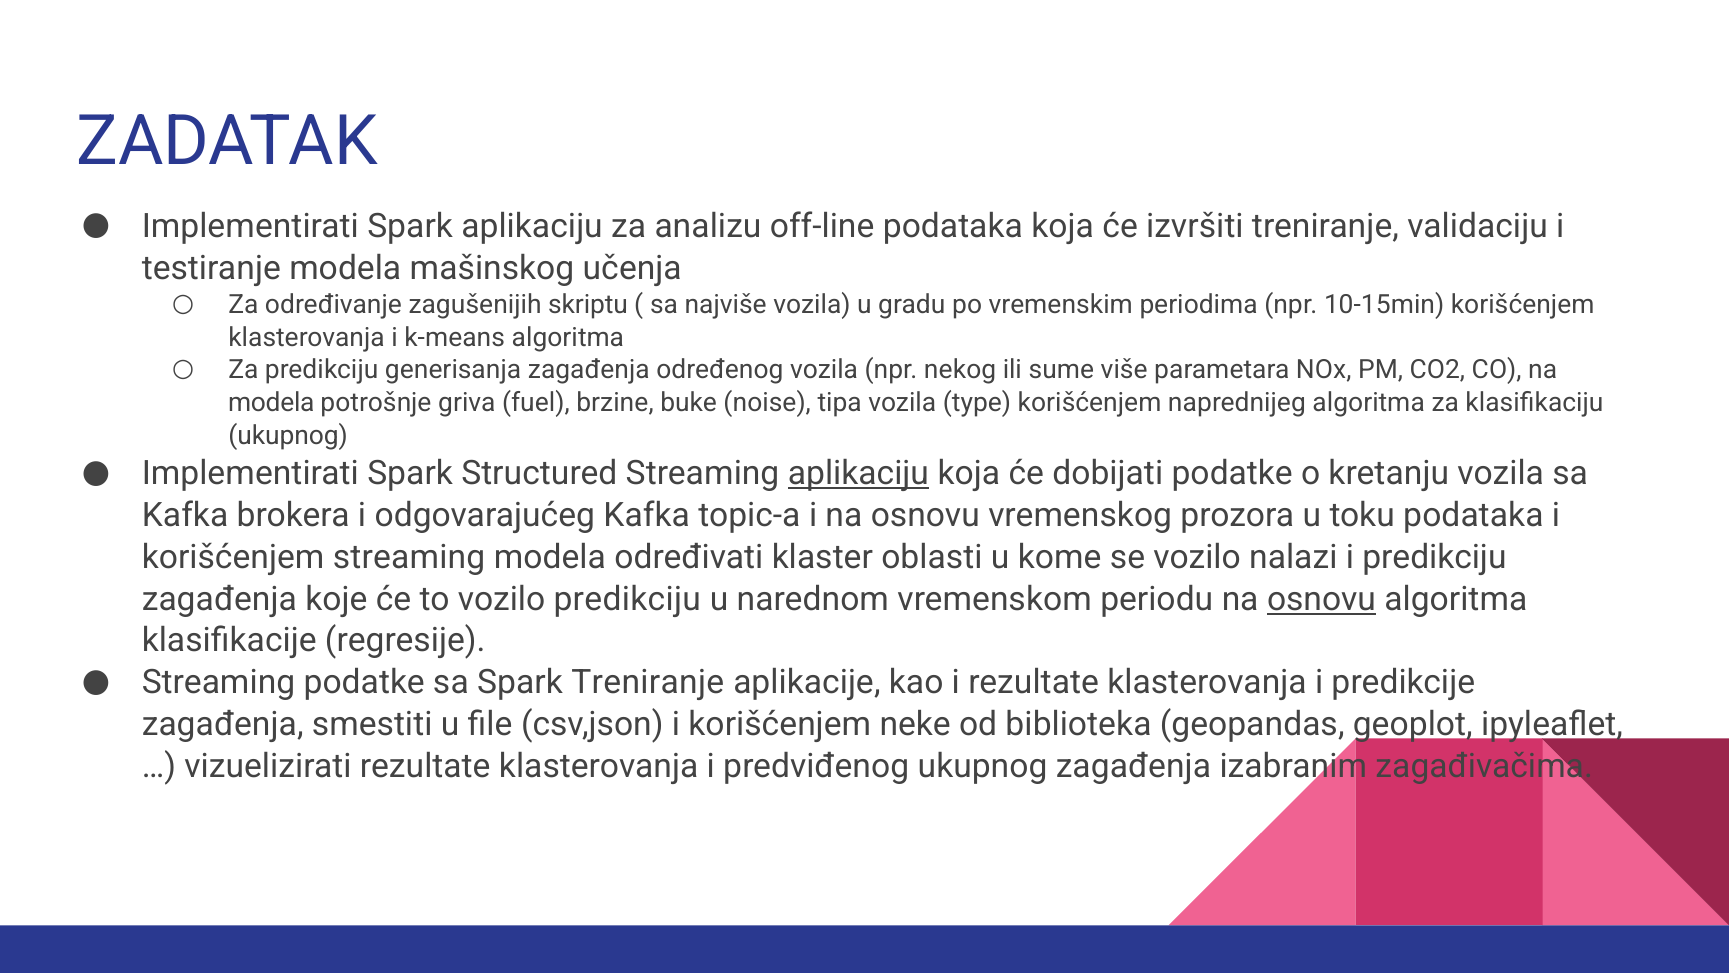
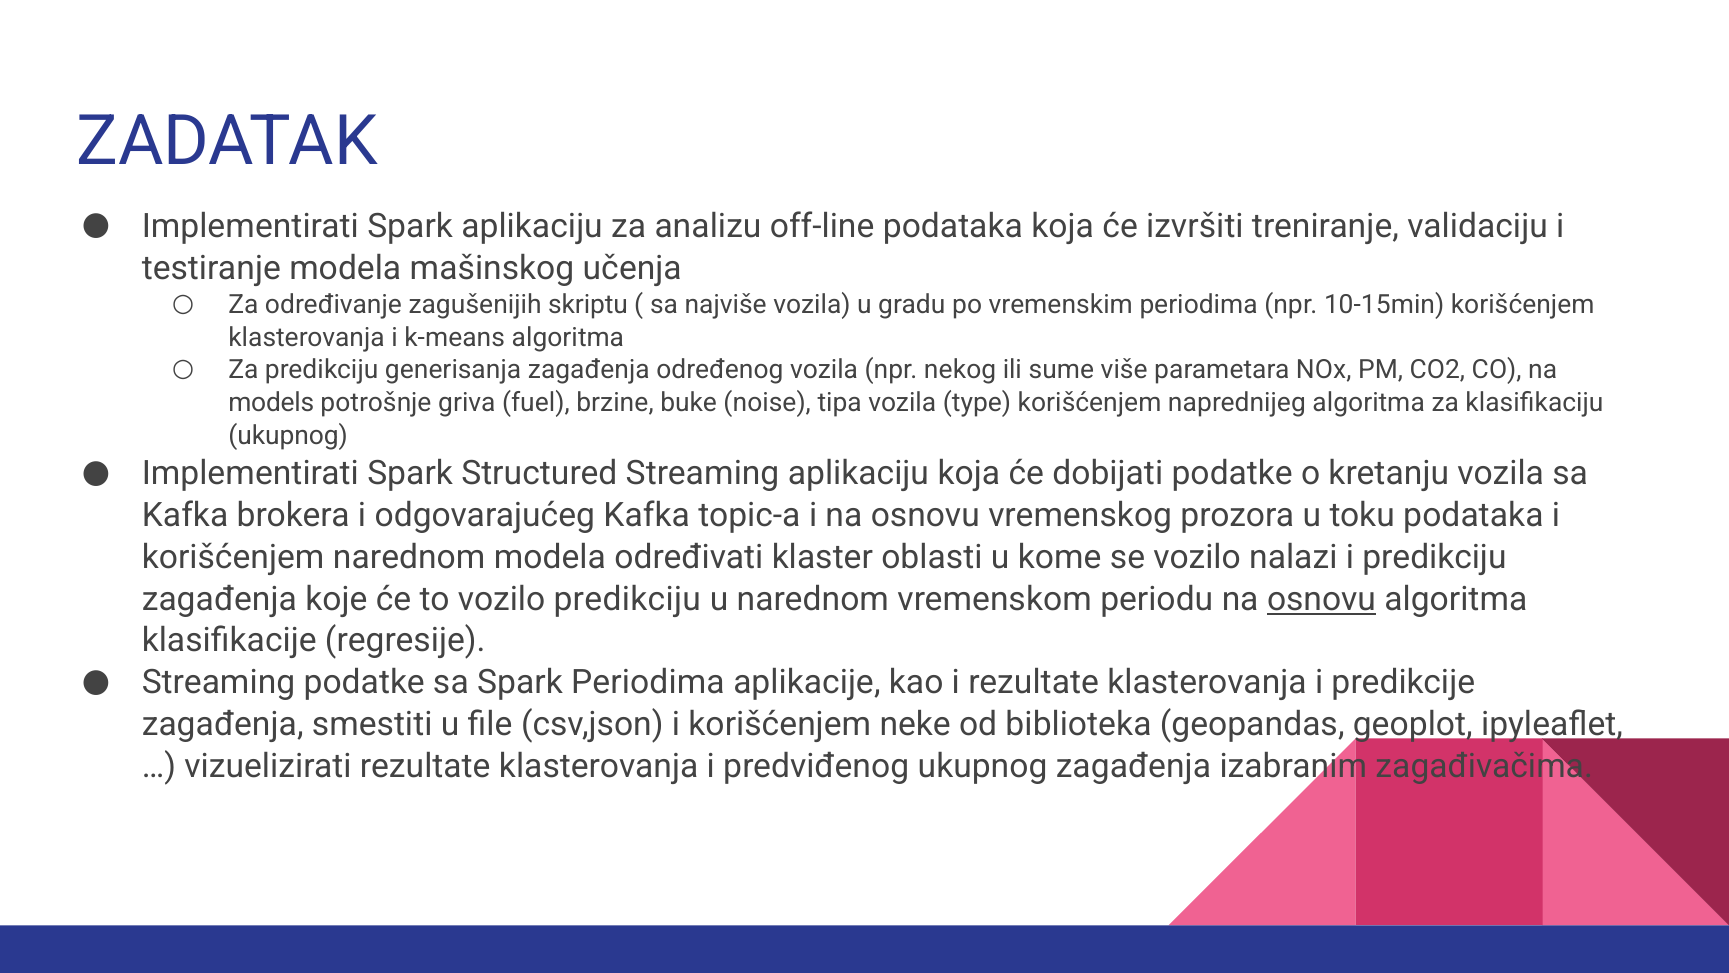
modela at (271, 403): modela -> models
aplikaciju at (858, 474) underline: present -> none
korišćenjem streaming: streaming -> narednom
Spark Treniranje: Treniranje -> Periodima
